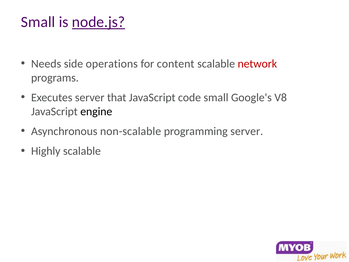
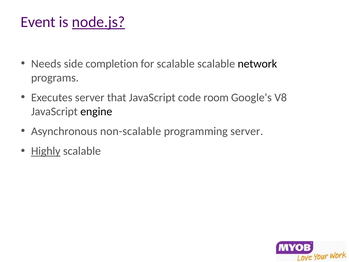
Small at (38, 22): Small -> Event
operations: operations -> completion
for content: content -> scalable
network colour: red -> black
code small: small -> room
Highly underline: none -> present
